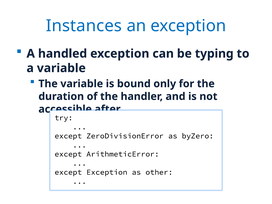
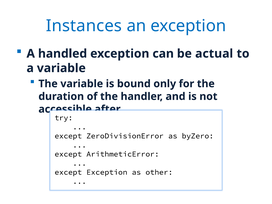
typing: typing -> actual
